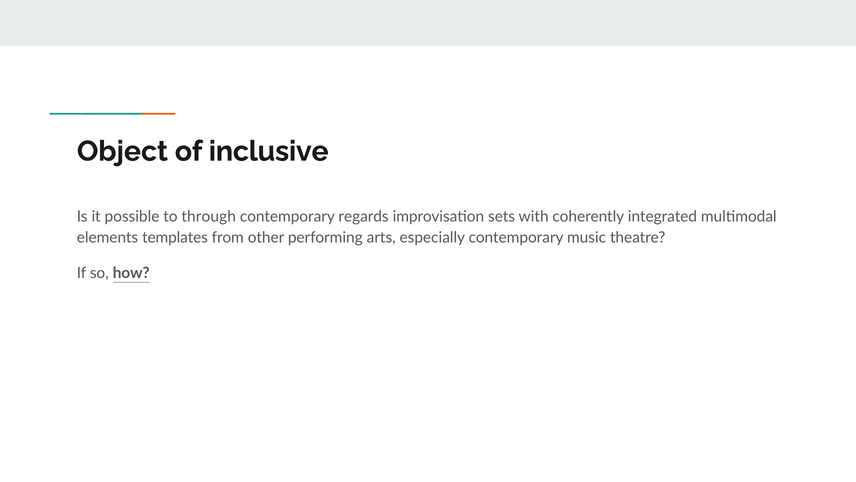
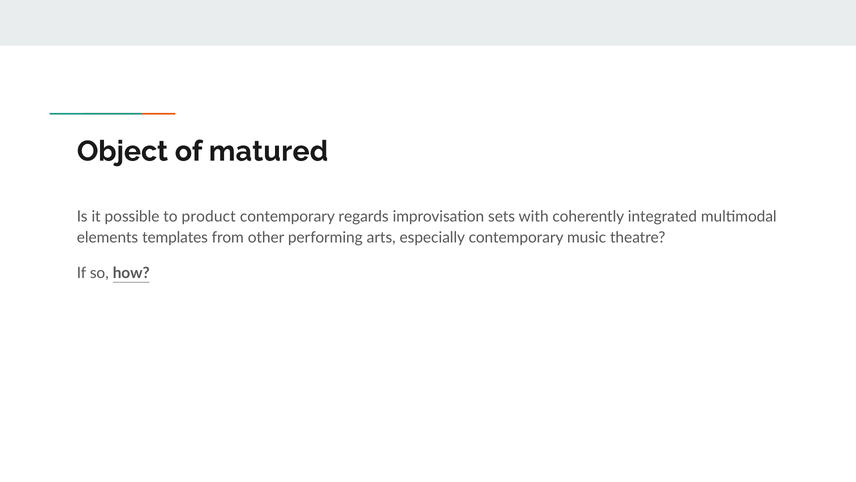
inclusive: inclusive -> matured
through: through -> product
